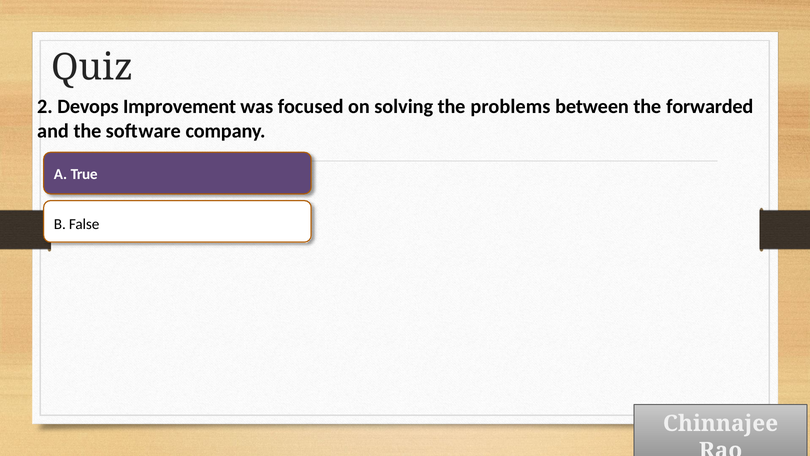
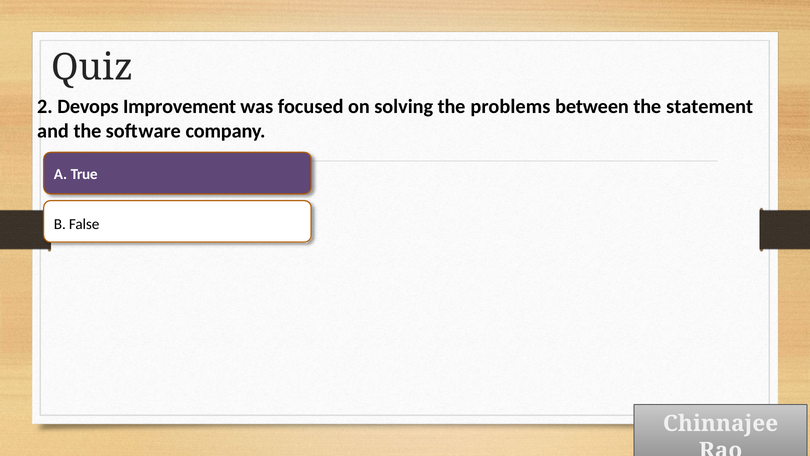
forwarded: forwarded -> statement
